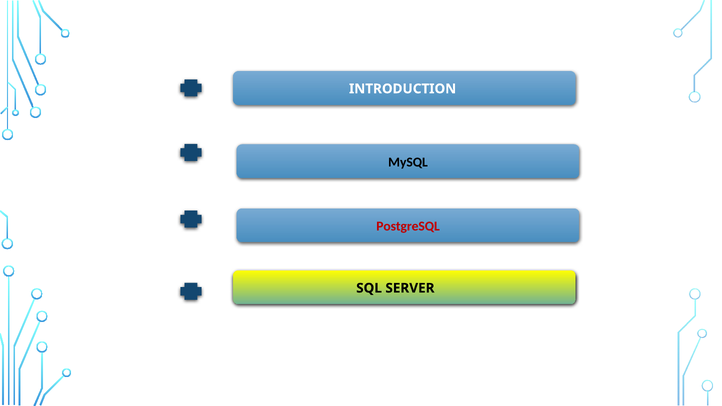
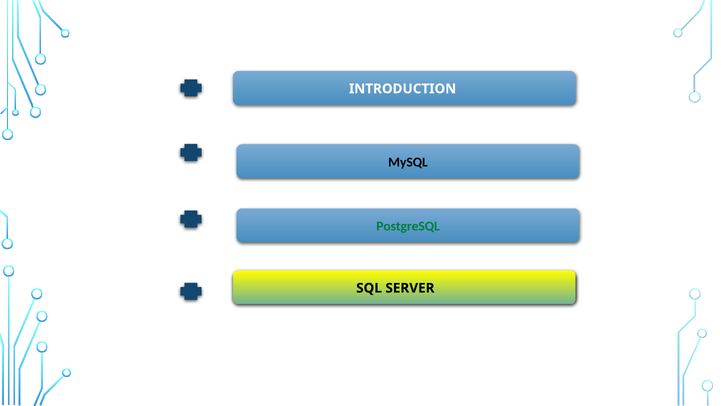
PostgreSQL colour: red -> green
